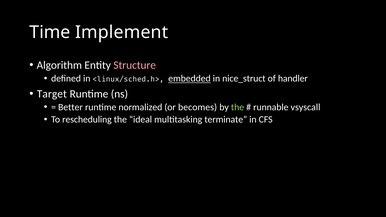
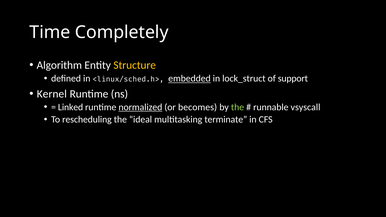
Implement: Implement -> Completely
Structure colour: pink -> yellow
nice_struct: nice_struct -> lock_struct
handler: handler -> support
Target: Target -> Kernel
Better: Better -> Linked
normalized underline: none -> present
